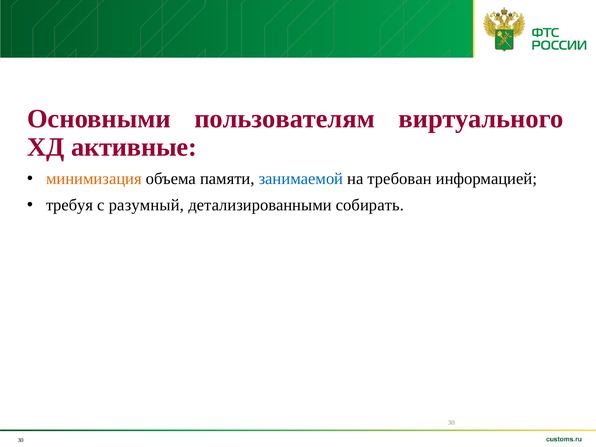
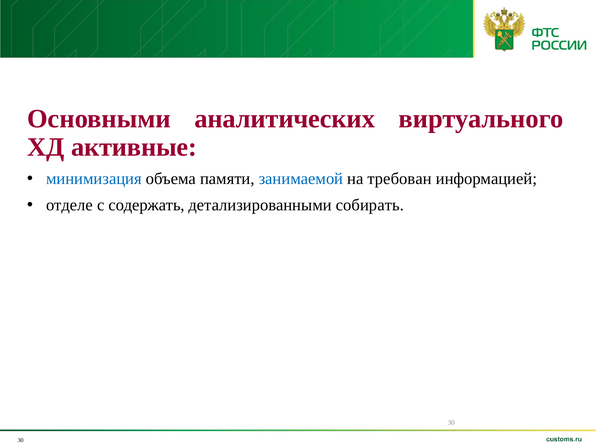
пользователям: пользователям -> аналитических
минимизация colour: orange -> blue
требуя: требуя -> отделе
разумный: разумный -> содержать
